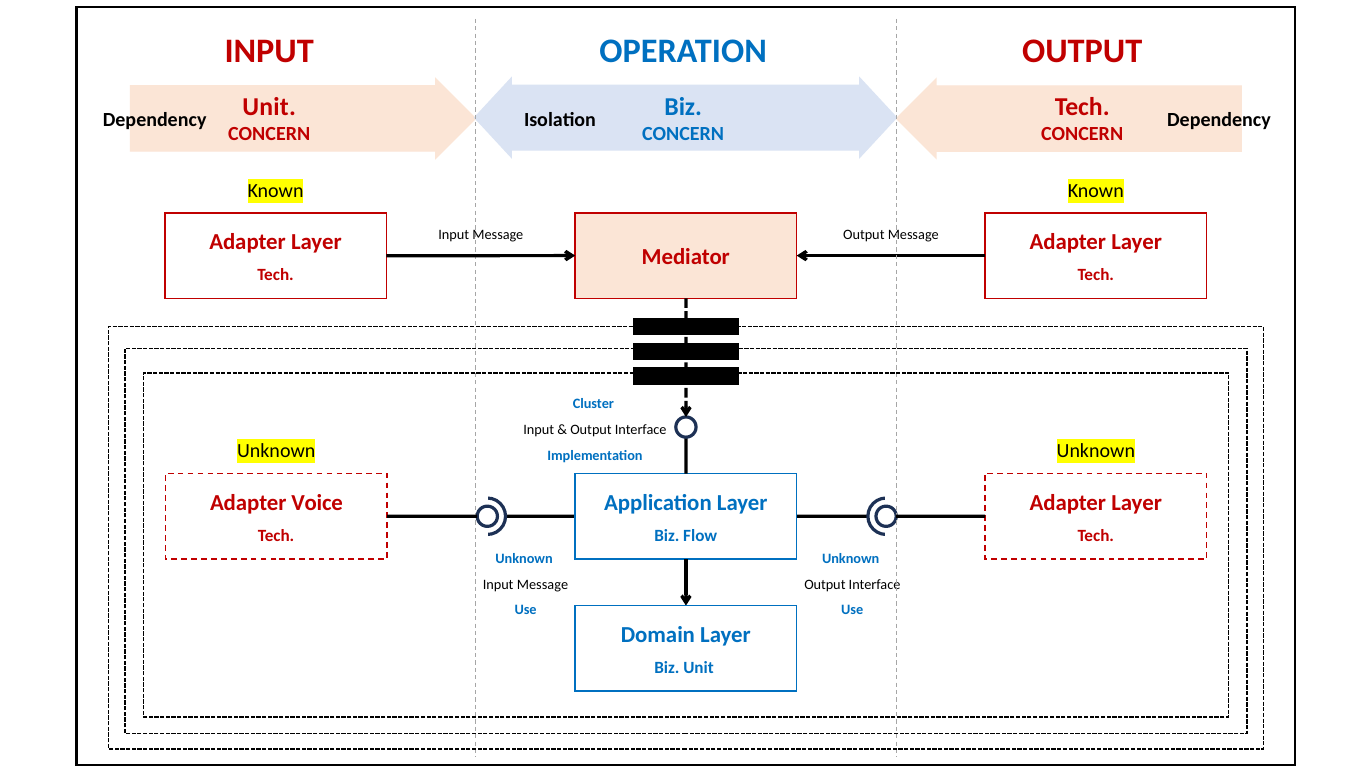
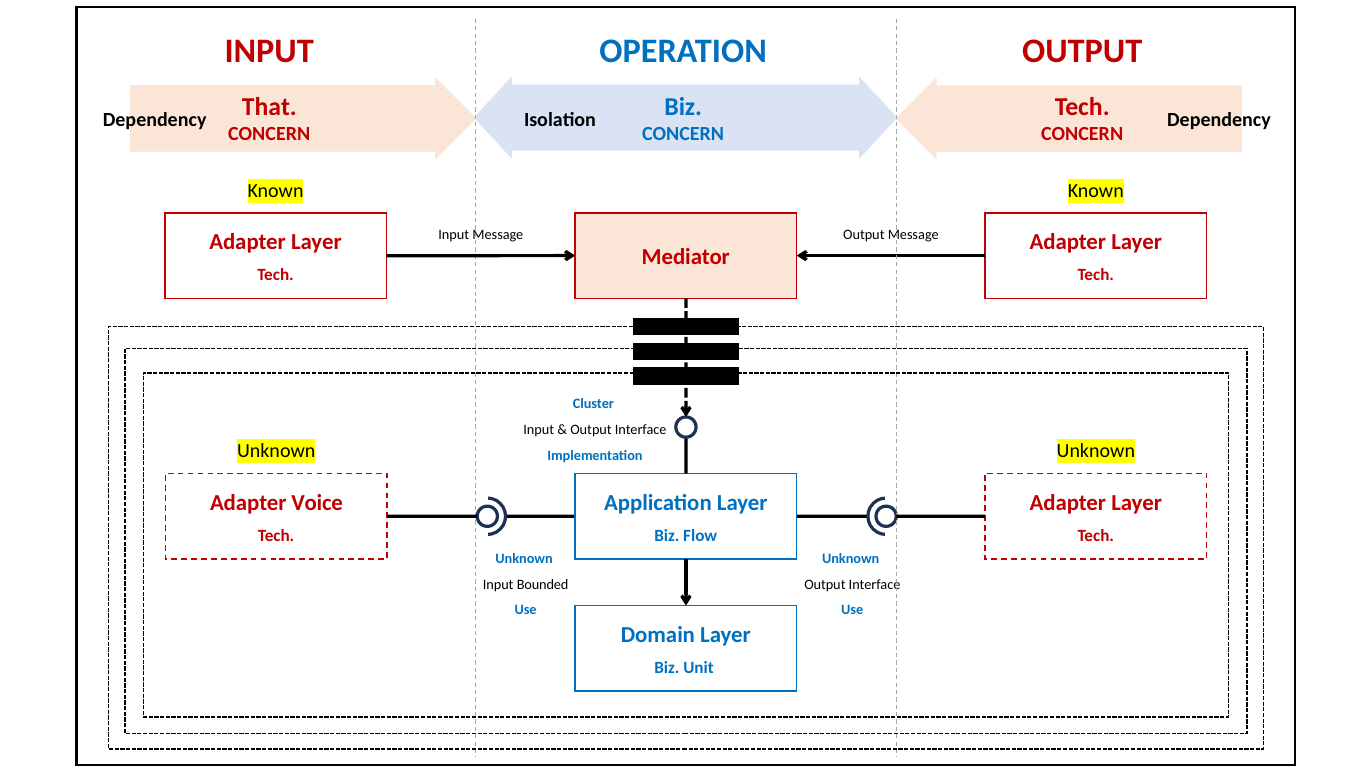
Unit at (269, 107): Unit -> That
Message at (543, 584): Message -> Bounded
